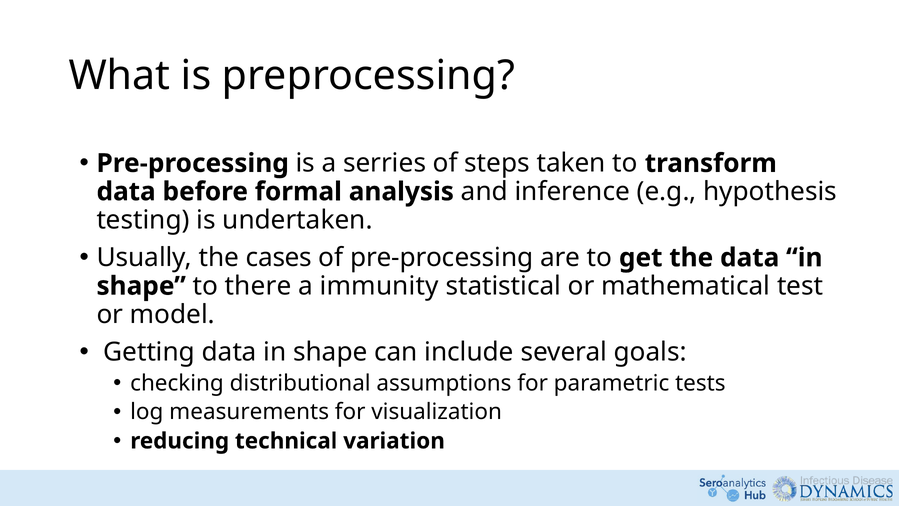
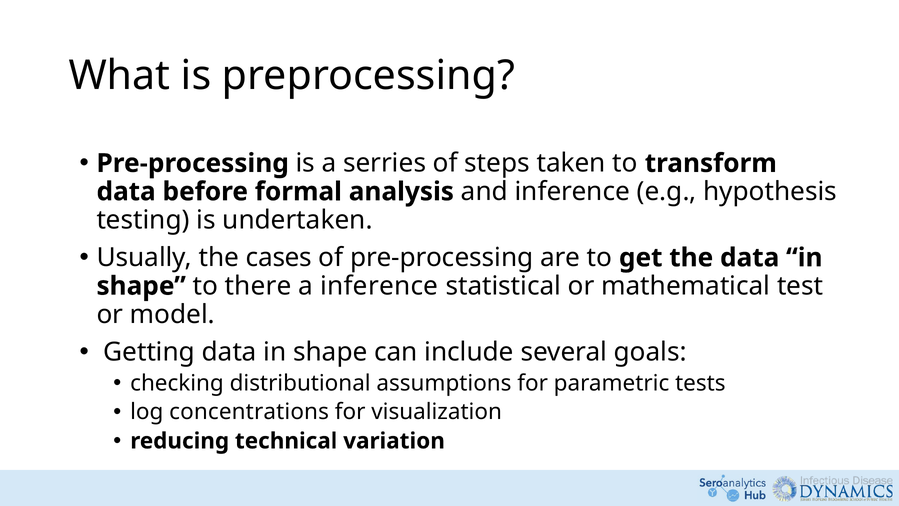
a immunity: immunity -> inference
measurements: measurements -> concentrations
